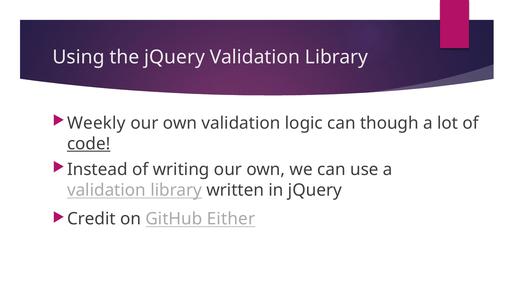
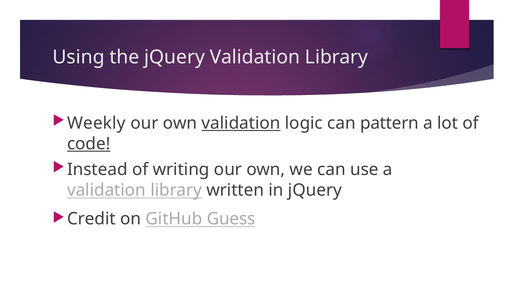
validation at (241, 123) underline: none -> present
though: though -> pattern
Either: Either -> Guess
